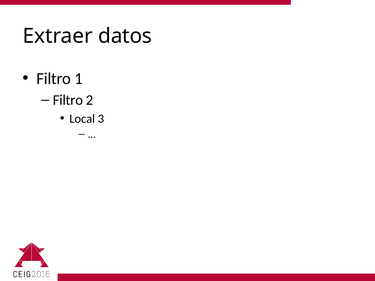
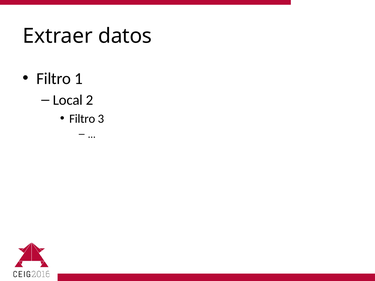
Filtro at (68, 100): Filtro -> Local
Local at (82, 119): Local -> Filtro
